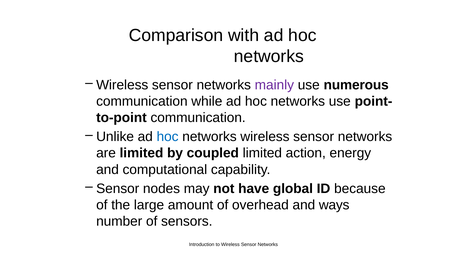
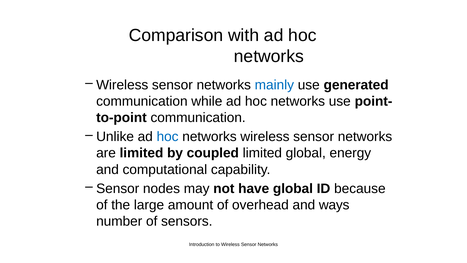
mainly colour: purple -> blue
numerous: numerous -> generated
limited action: action -> global
